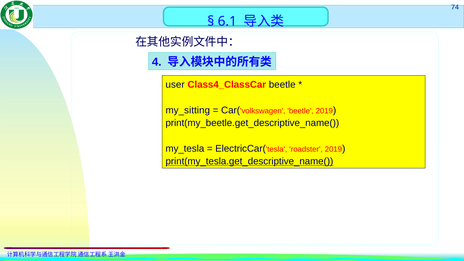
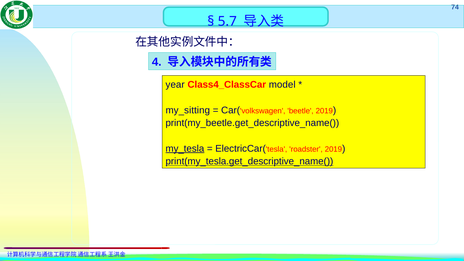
6.1: 6.1 -> 5.7
user: user -> year
Class4_ClassCar beetle: beetle -> model
my_tesla underline: none -> present
